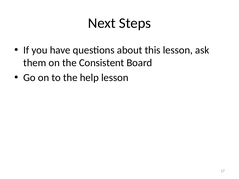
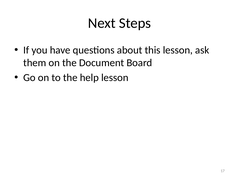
Consistent: Consistent -> Document
